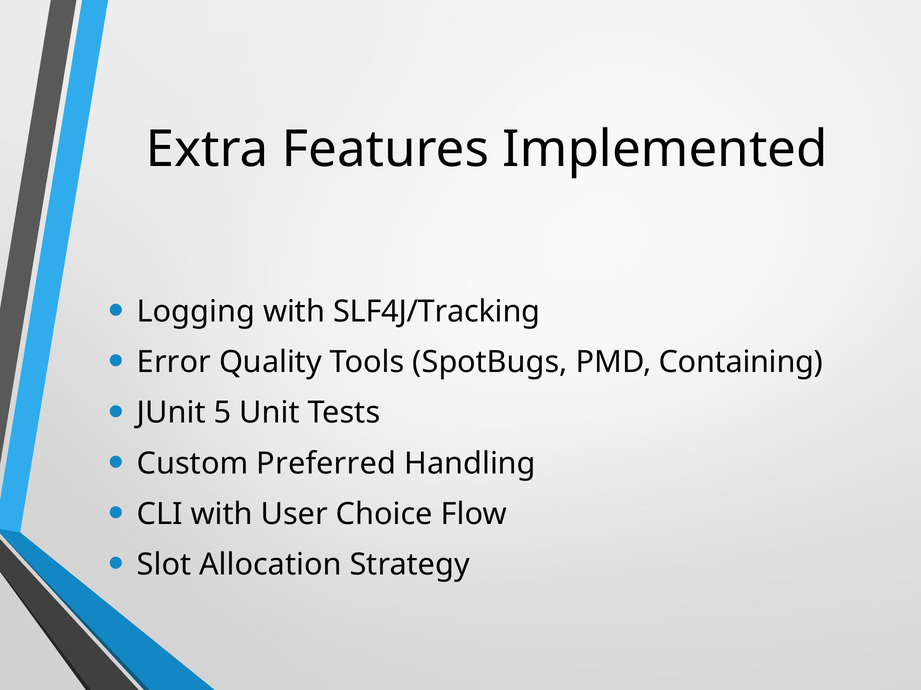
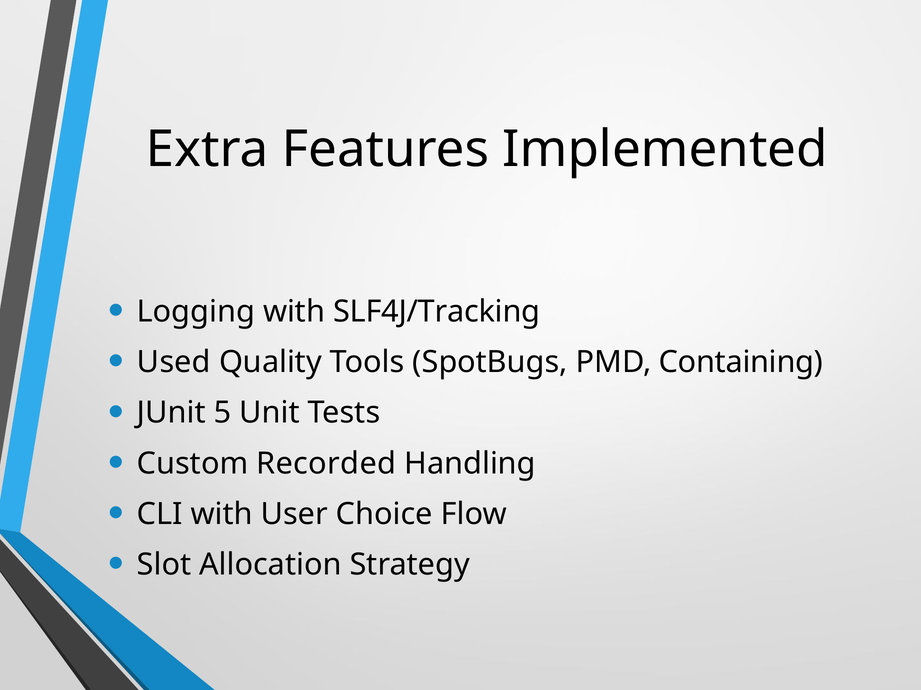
Error: Error -> Used
Preferred: Preferred -> Recorded
